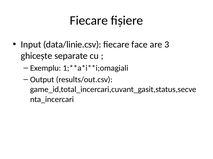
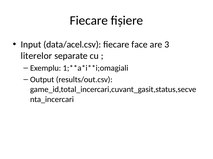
data/linie.csv: data/linie.csv -> data/acel.csv
ghicește: ghicește -> literelor
